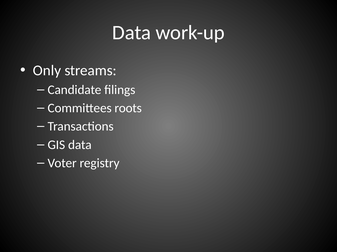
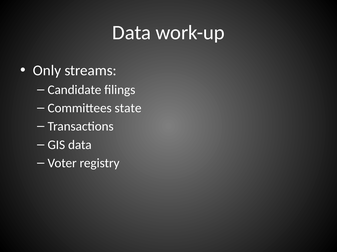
roots: roots -> state
